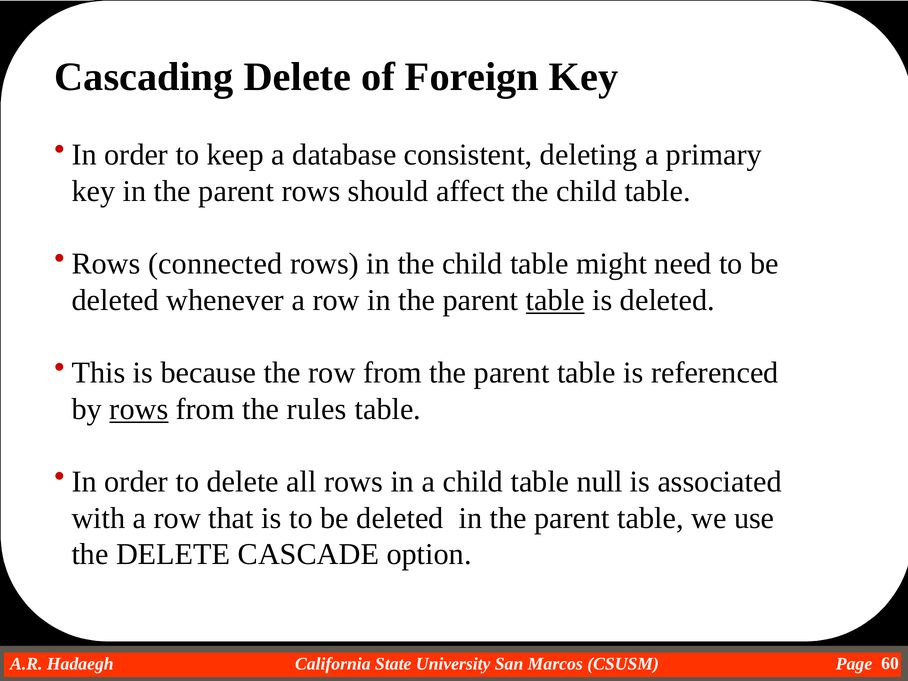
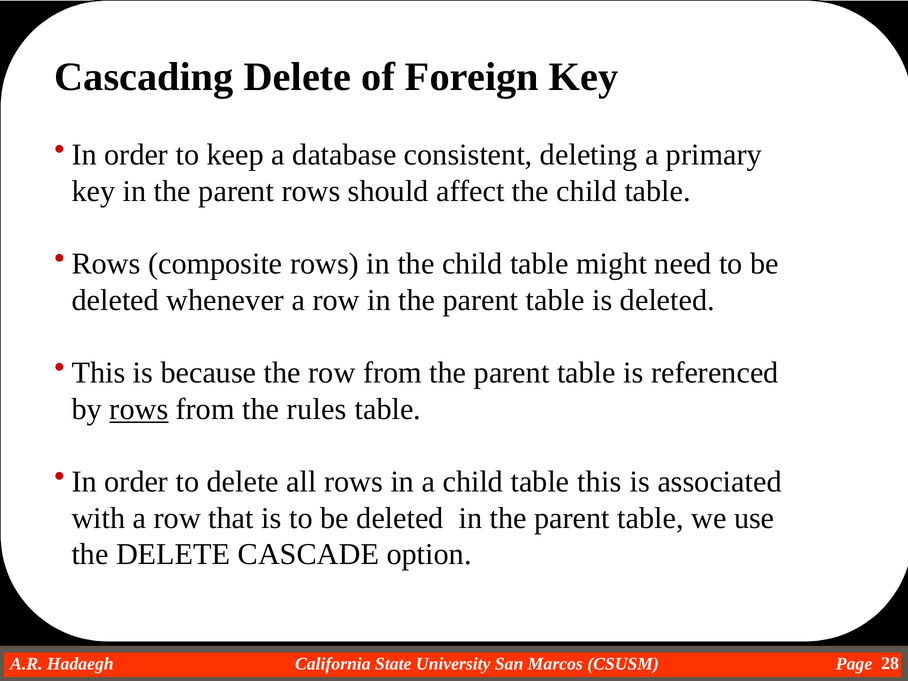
connected: connected -> composite
table at (555, 300) underline: present -> none
table null: null -> this
60: 60 -> 28
